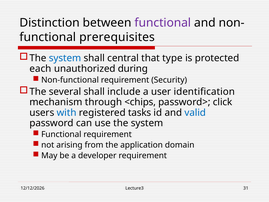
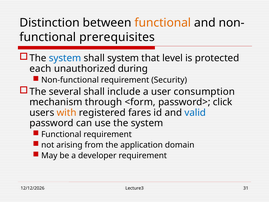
functional at (163, 23) colour: purple -> orange
shall central: central -> system
type: type -> level
identification: identification -> consumption
<chips: <chips -> <form
with colour: blue -> orange
tasks: tasks -> fares
